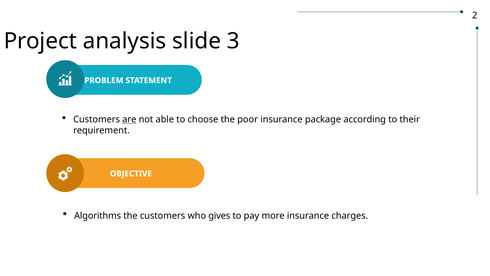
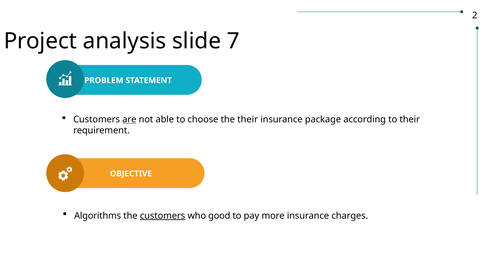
3: 3 -> 7
the poor: poor -> their
customers at (163, 215) underline: none -> present
gives: gives -> good
